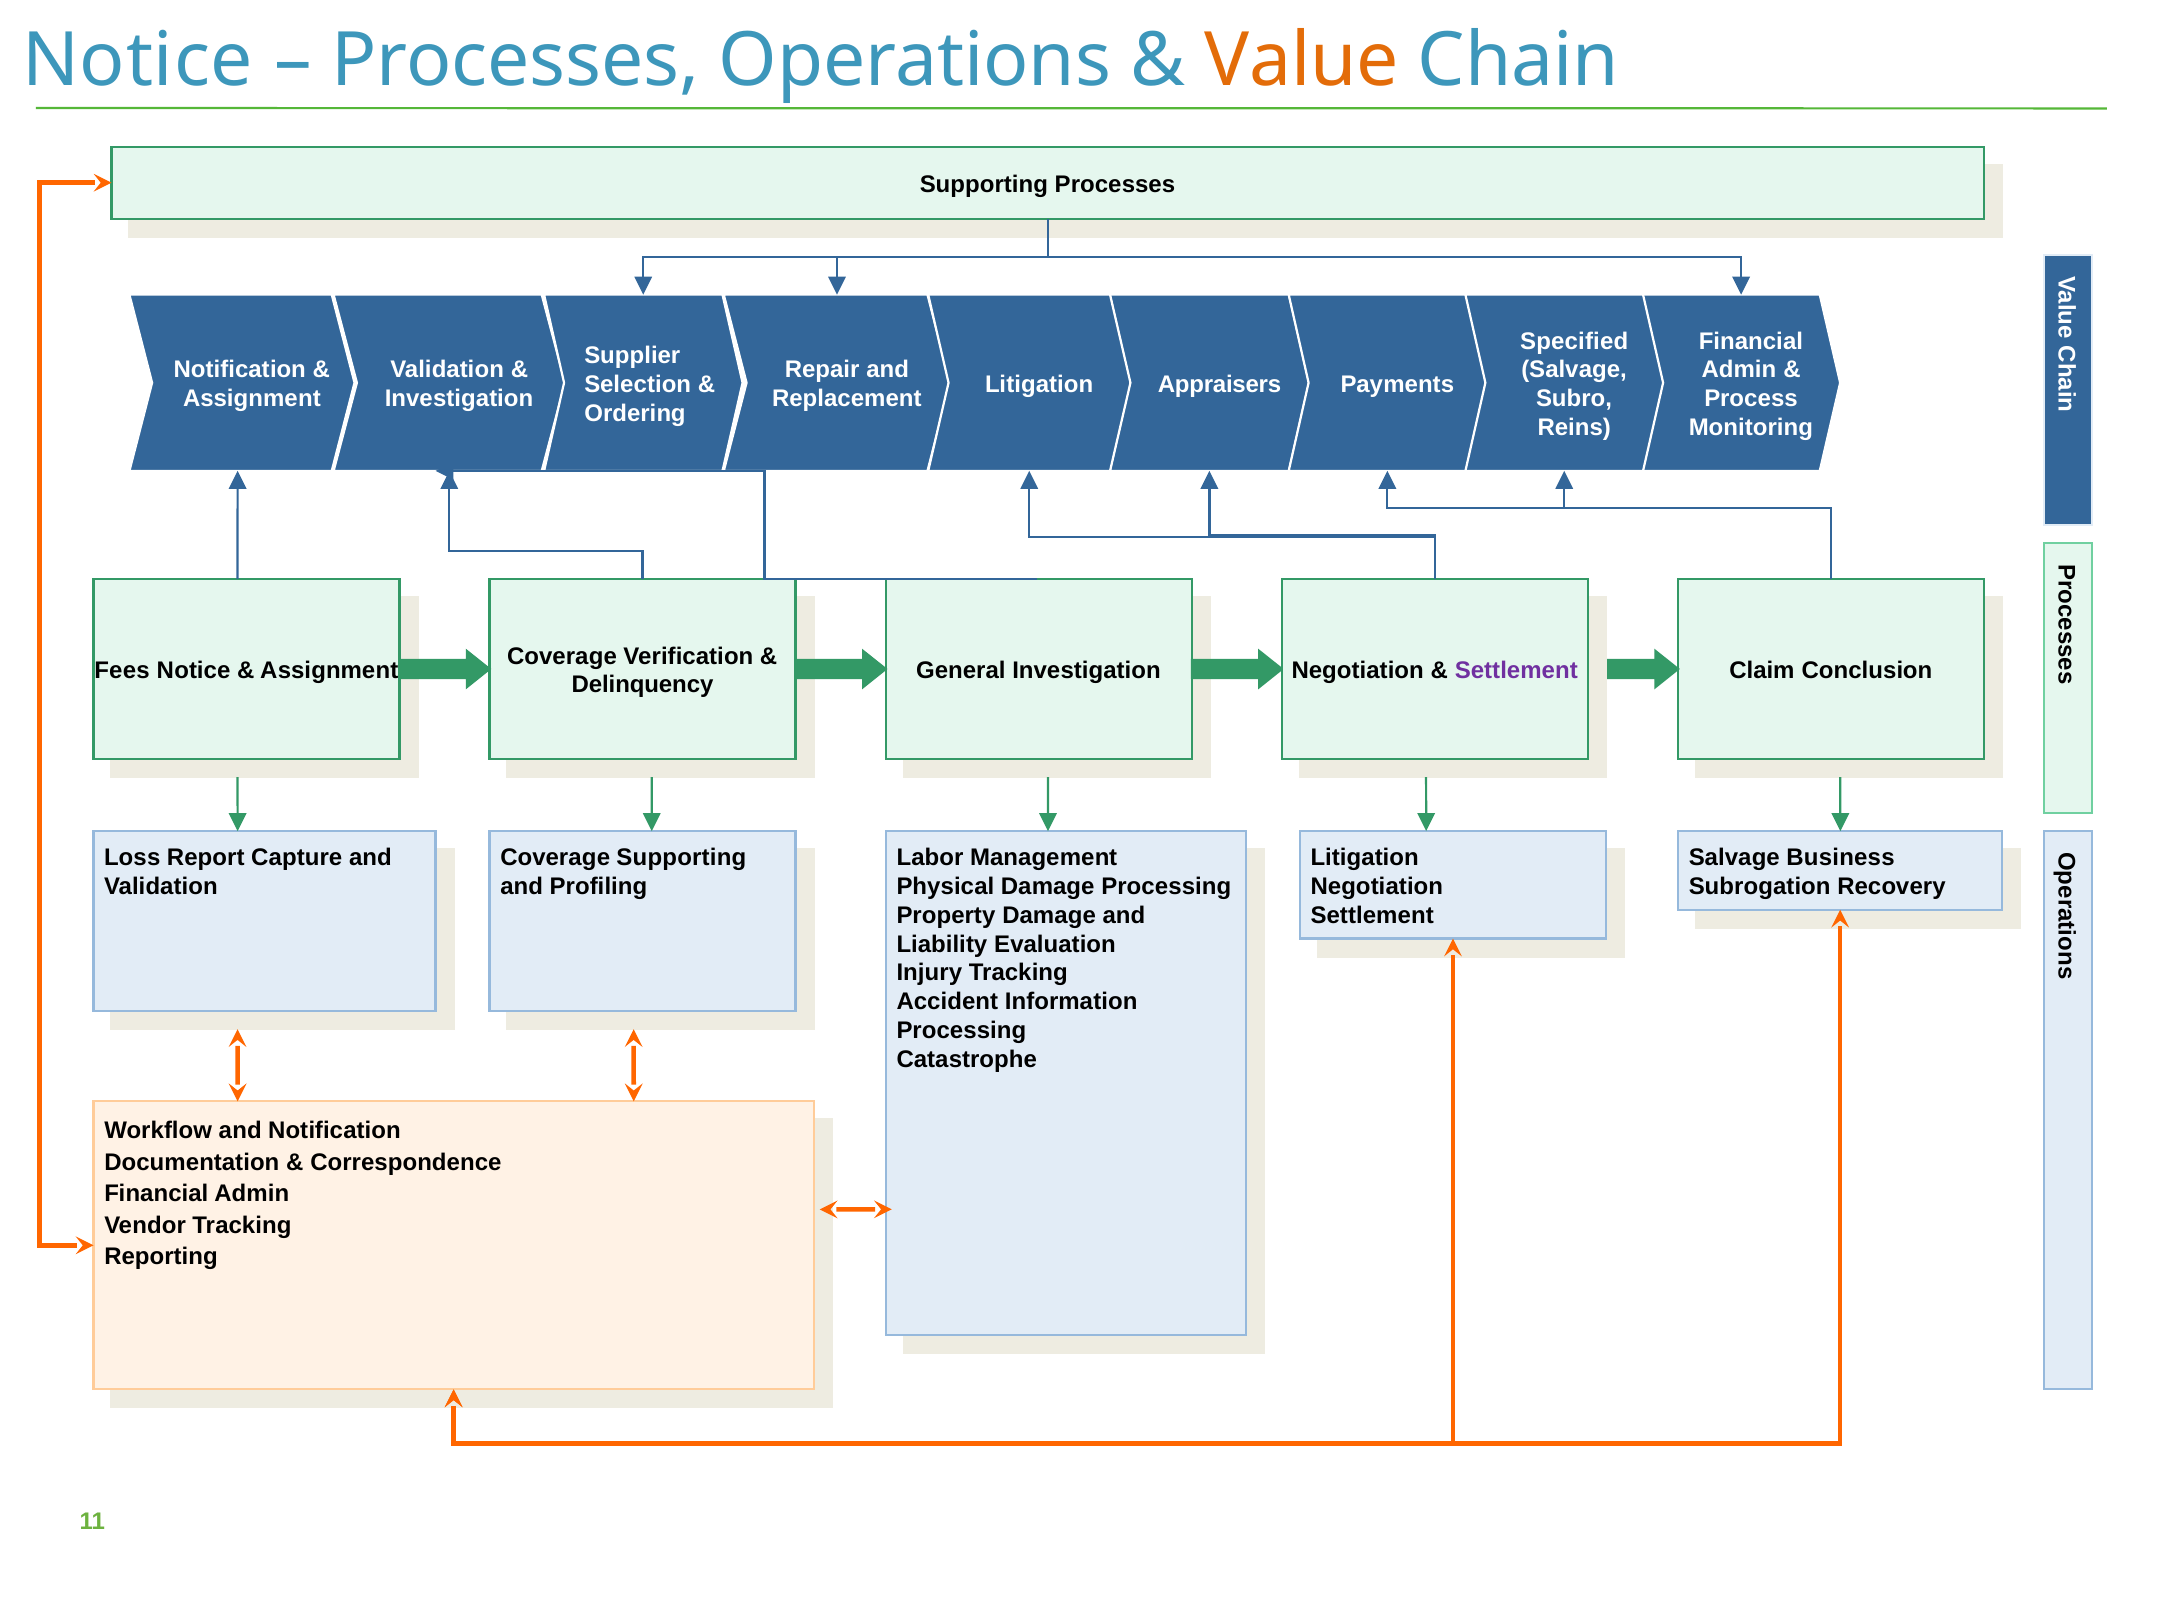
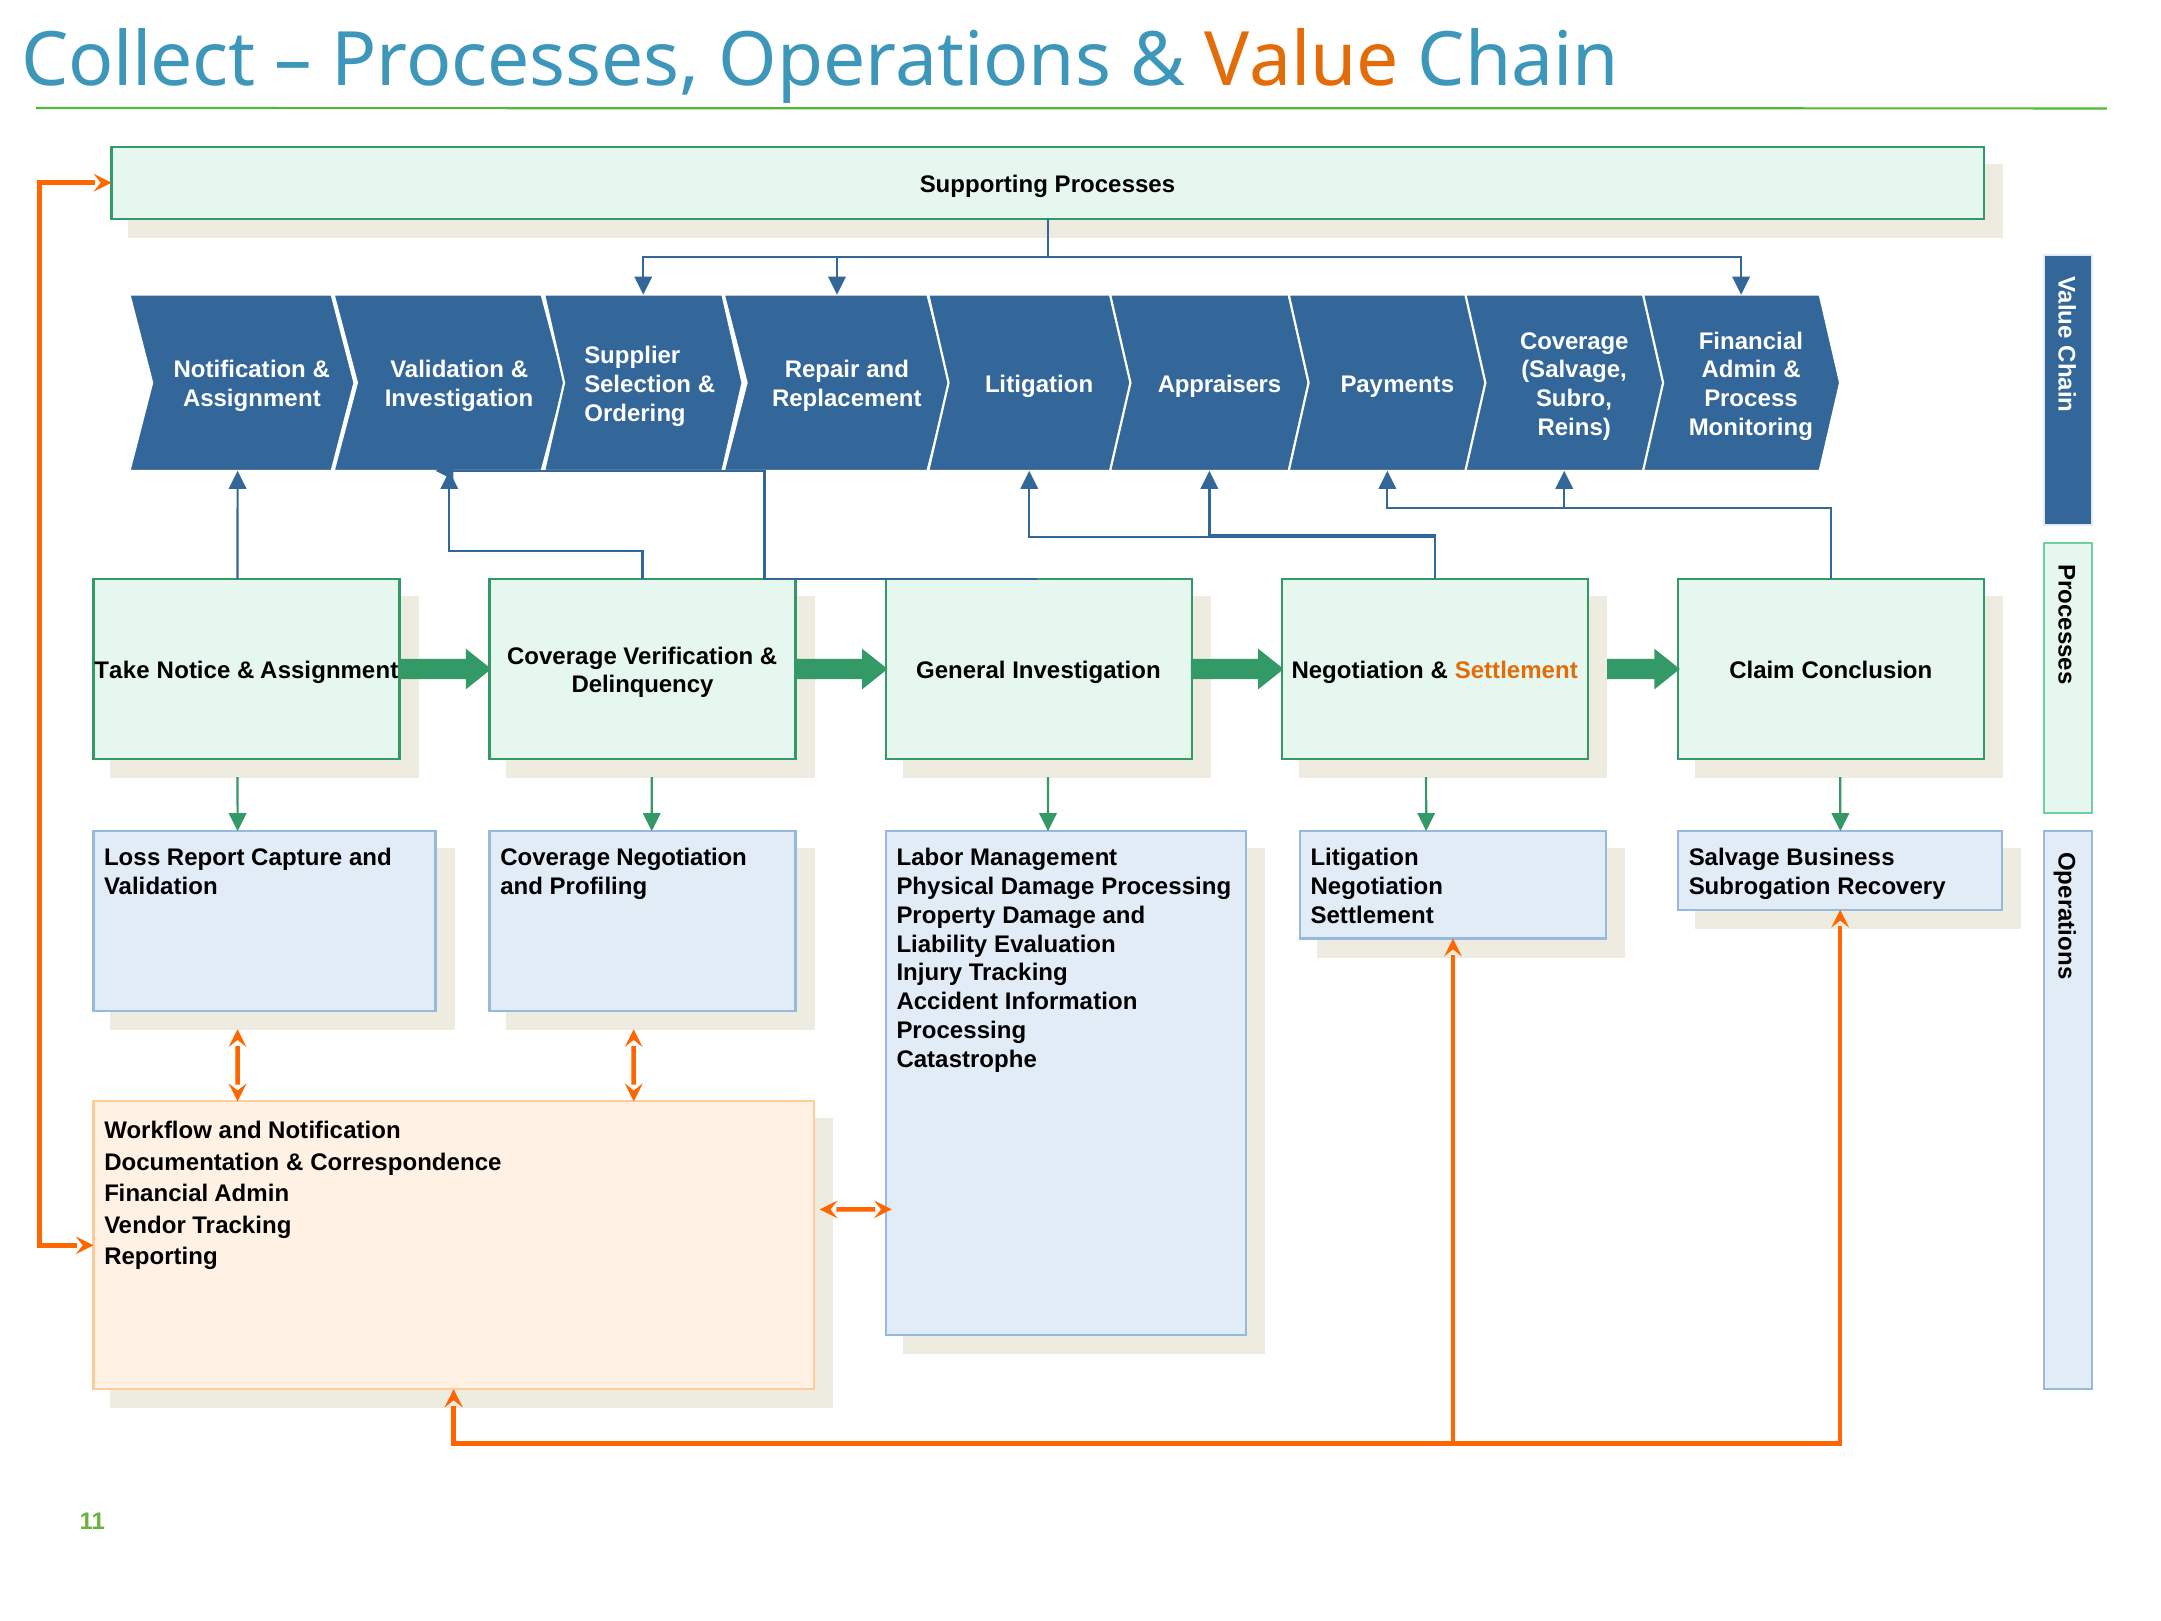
Notice at (138, 61): Notice -> Collect
Specified at (1574, 341): Specified -> Coverage
Fees: Fees -> Take
Settlement at (1516, 671) colour: purple -> orange
Coverage Supporting: Supporting -> Negotiation
